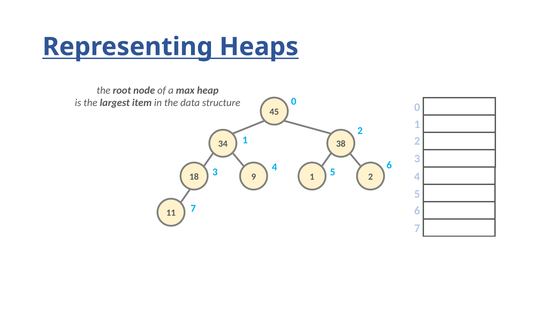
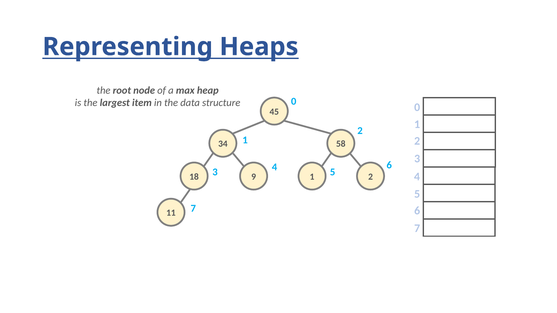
38: 38 -> 58
